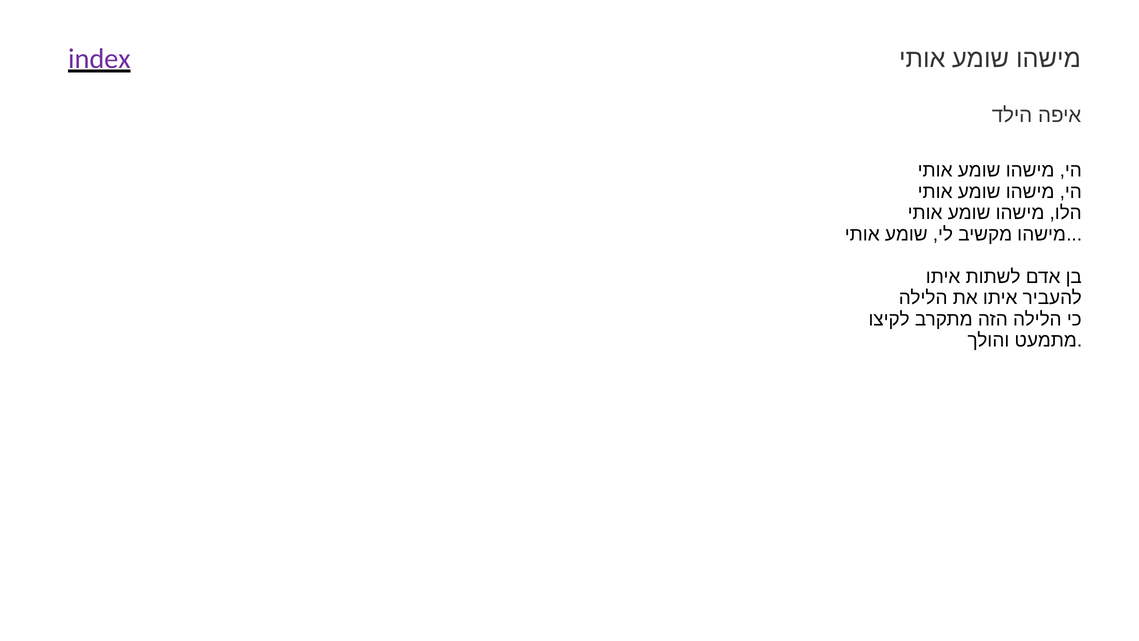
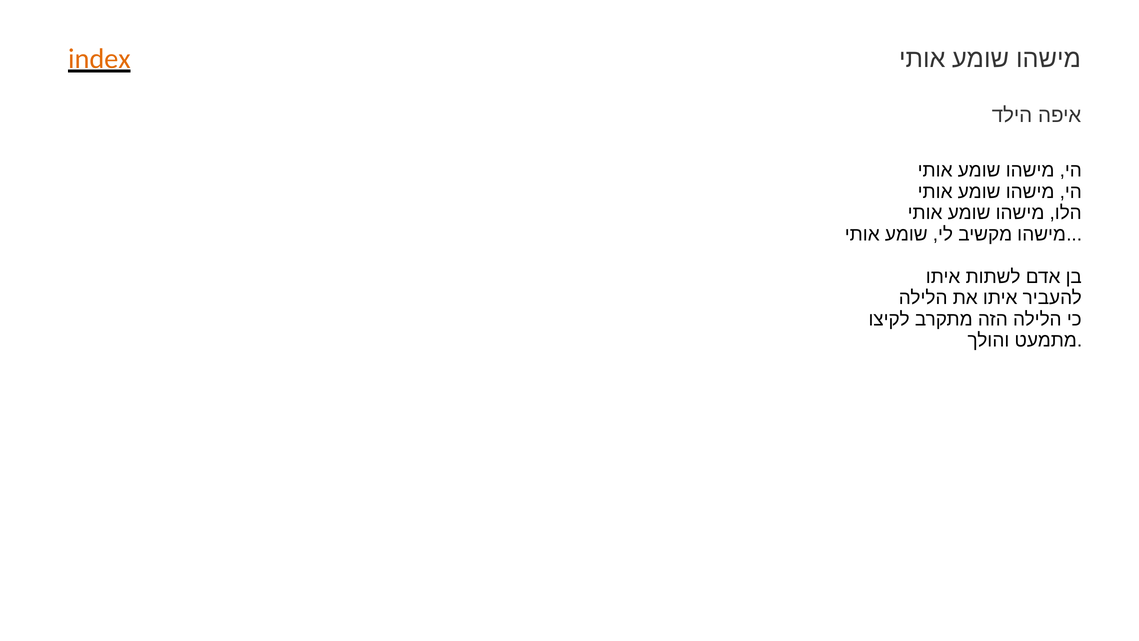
index colour: purple -> orange
